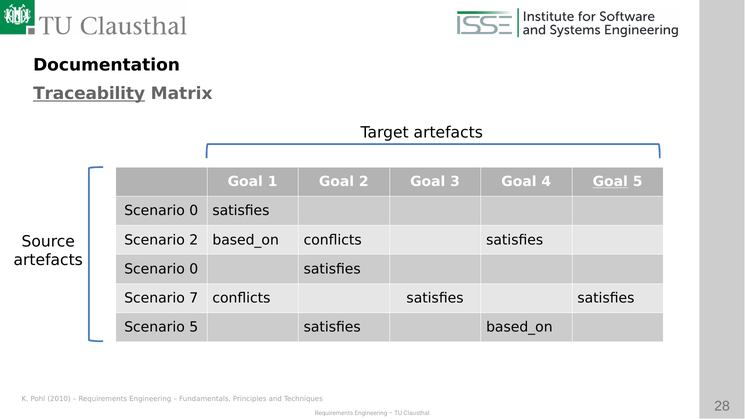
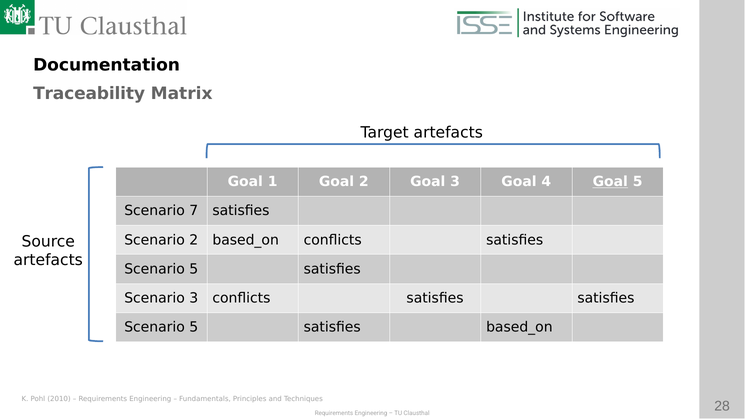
Traceability underline: present -> none
0 at (194, 211): 0 -> 7
0 at (194, 269): 0 -> 5
Scenario 7: 7 -> 3
